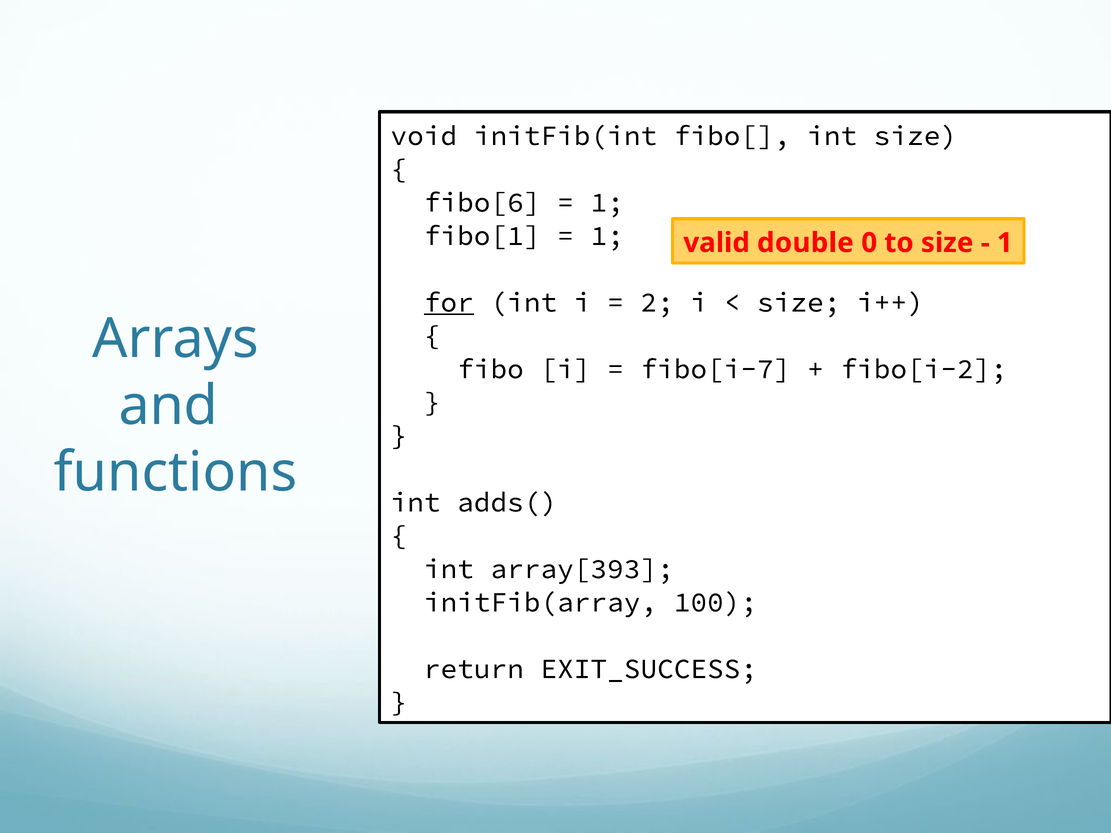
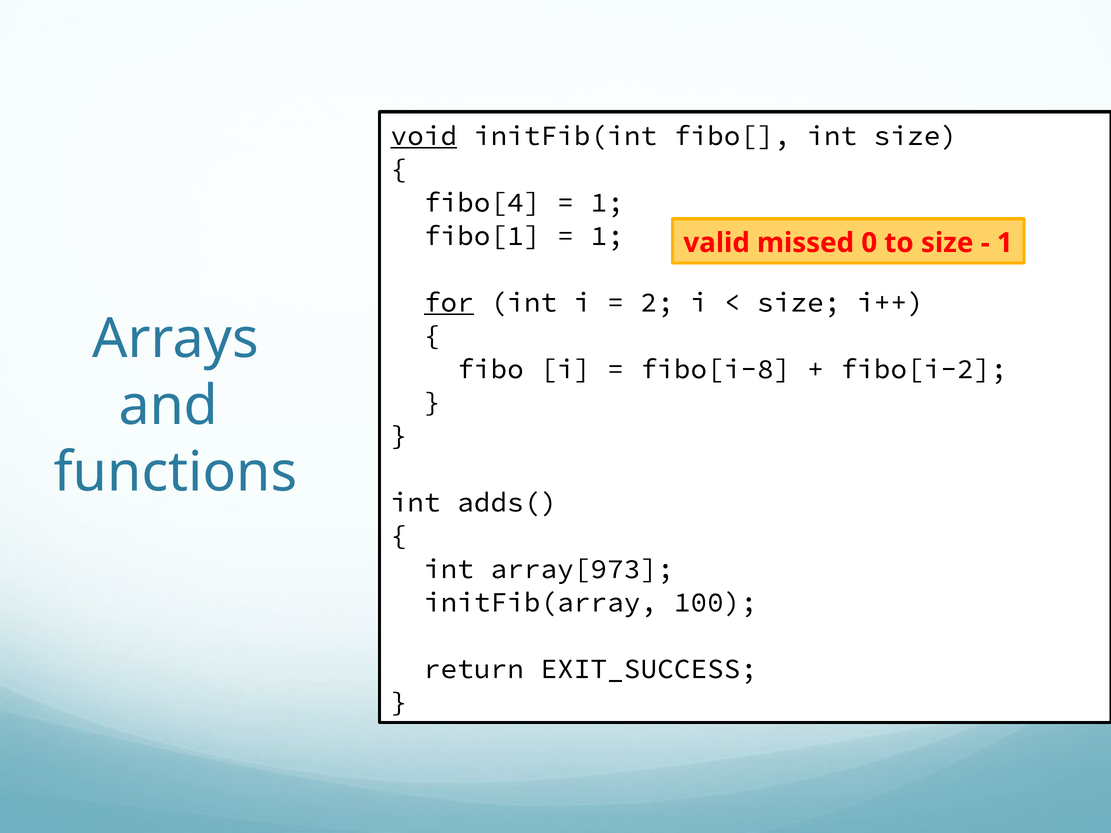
void underline: none -> present
fibo[6: fibo[6 -> fibo[4
double: double -> missed
fibo[i-7: fibo[i-7 -> fibo[i-8
array[393: array[393 -> array[973
